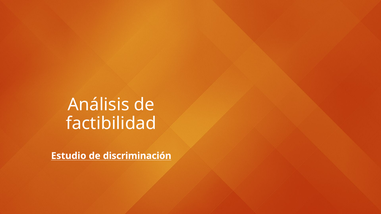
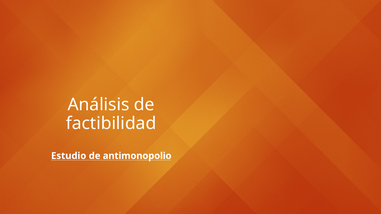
discriminación: discriminación -> antimonopolio
